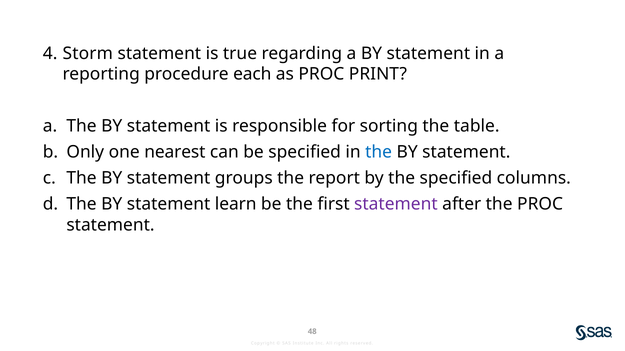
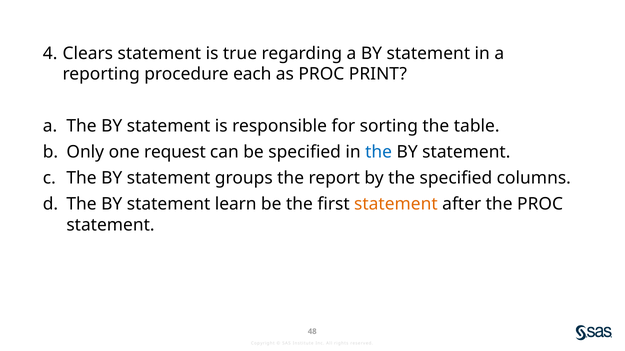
Storm: Storm -> Clears
nearest: nearest -> request
statement at (396, 205) colour: purple -> orange
